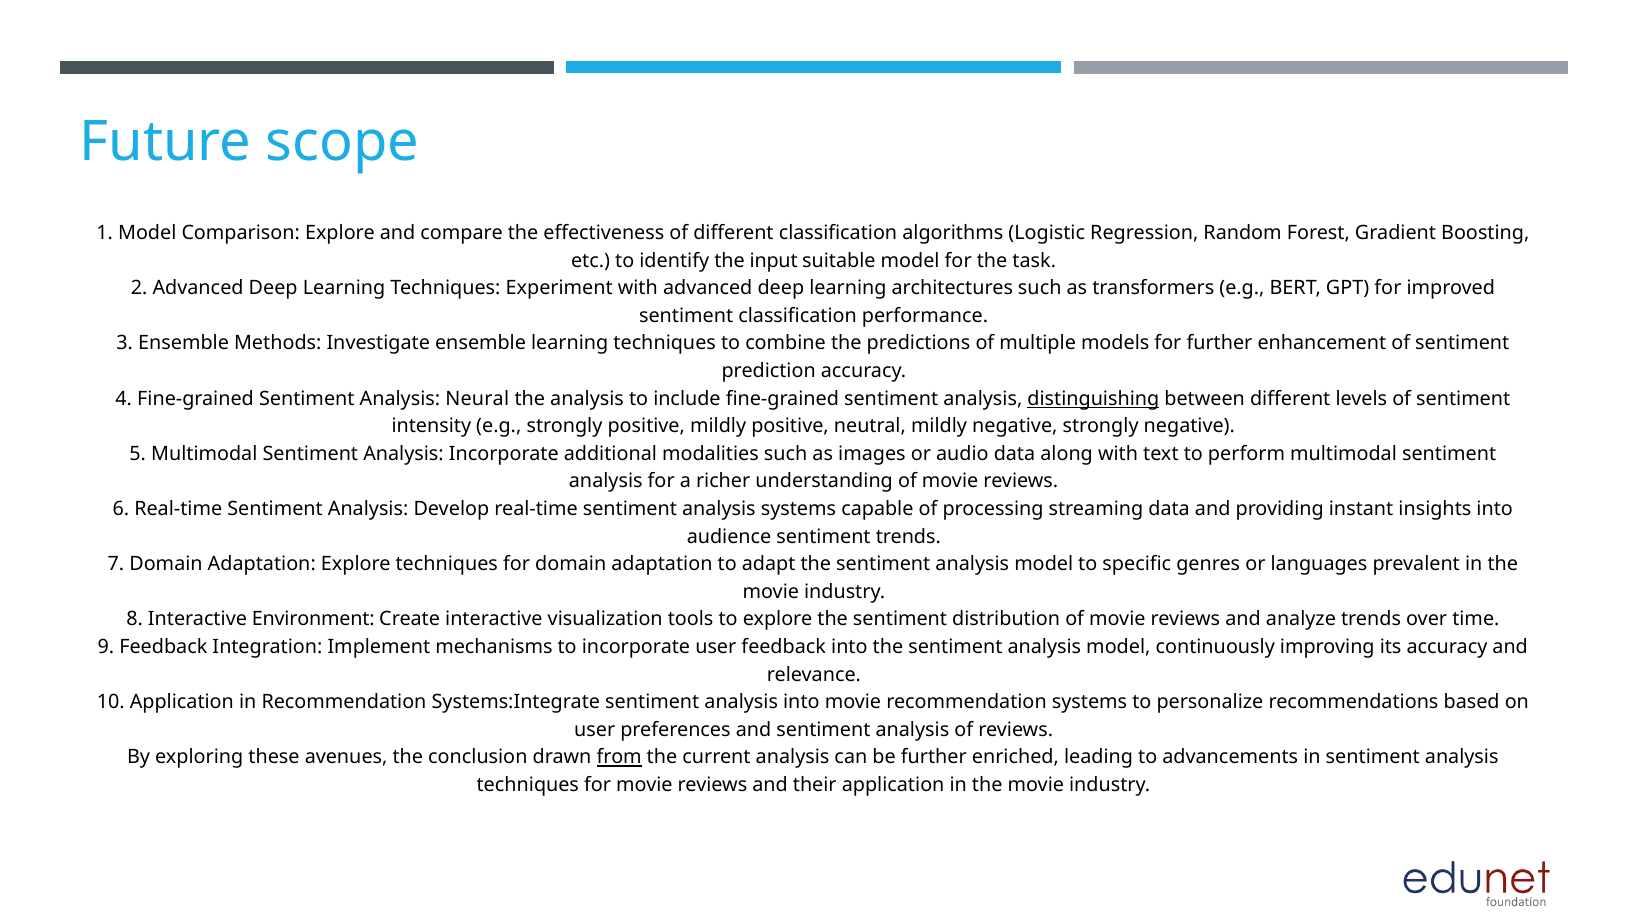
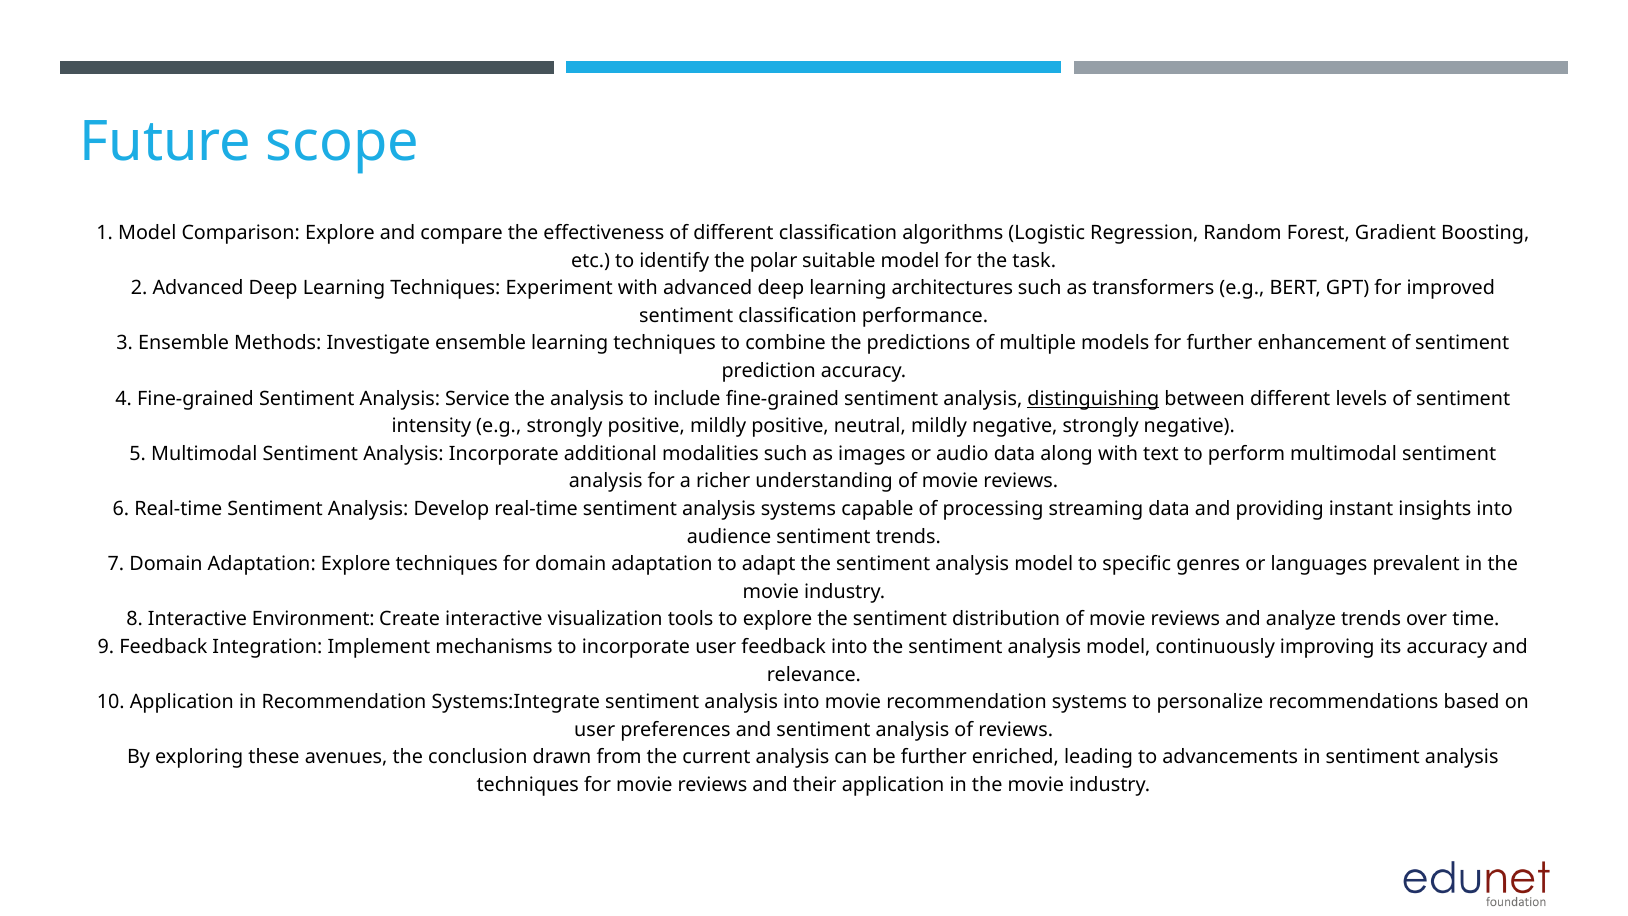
input: input -> polar
Neural: Neural -> Service
from underline: present -> none
